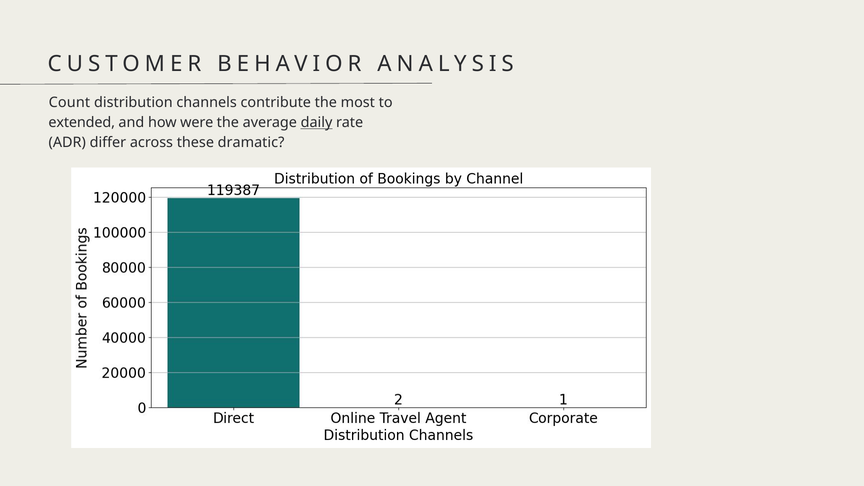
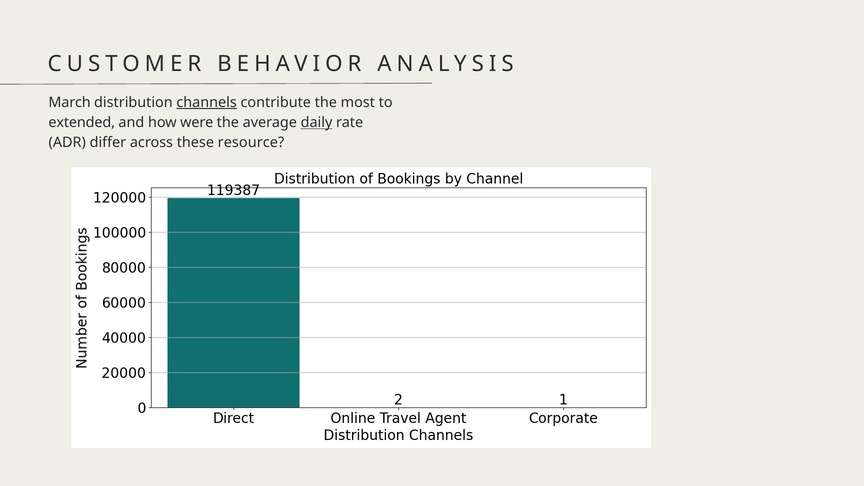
Count: Count -> March
channels underline: none -> present
dramatic: dramatic -> resource
